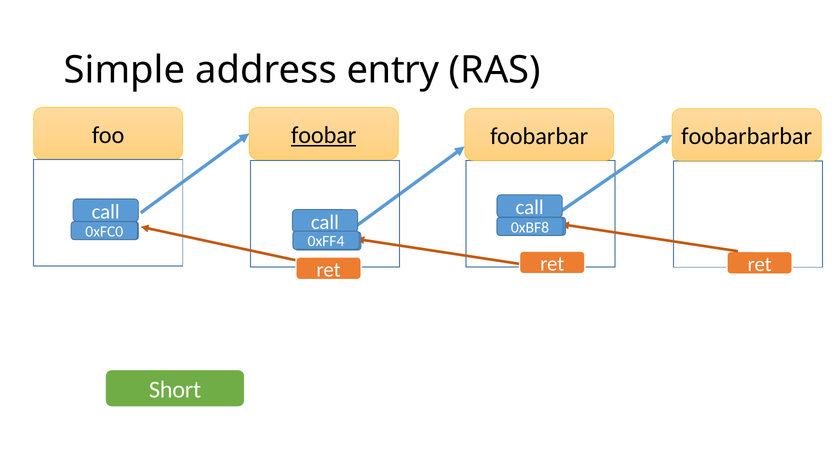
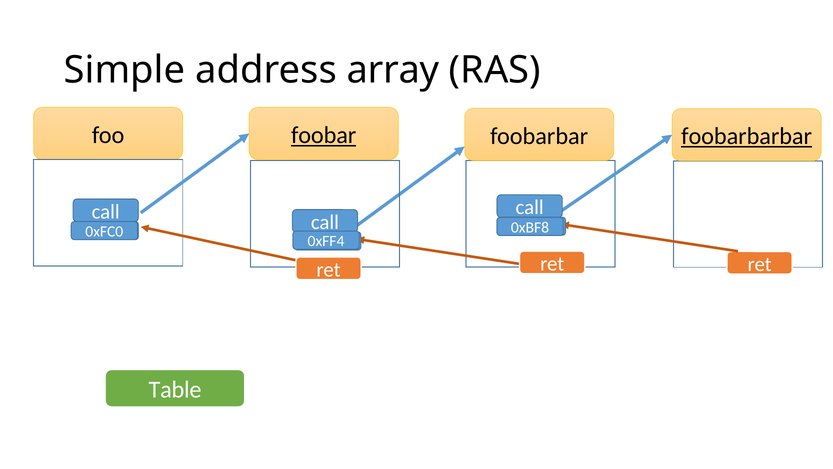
entry: entry -> array
foobarbarbar underline: none -> present
Short: Short -> Table
